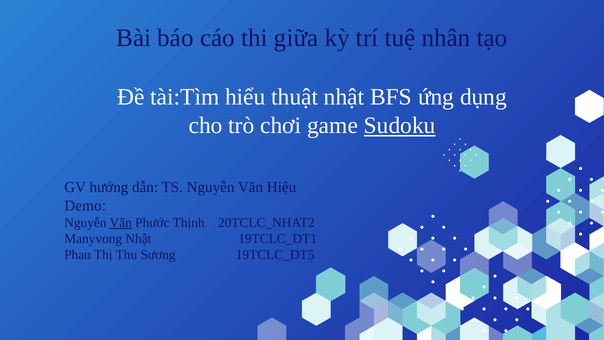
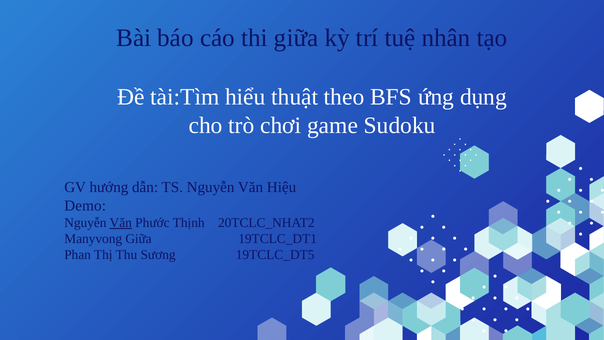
thuật nhật: nhật -> theo
Sudoku underline: present -> none
Manyvong Nhật: Nhật -> Giữa
